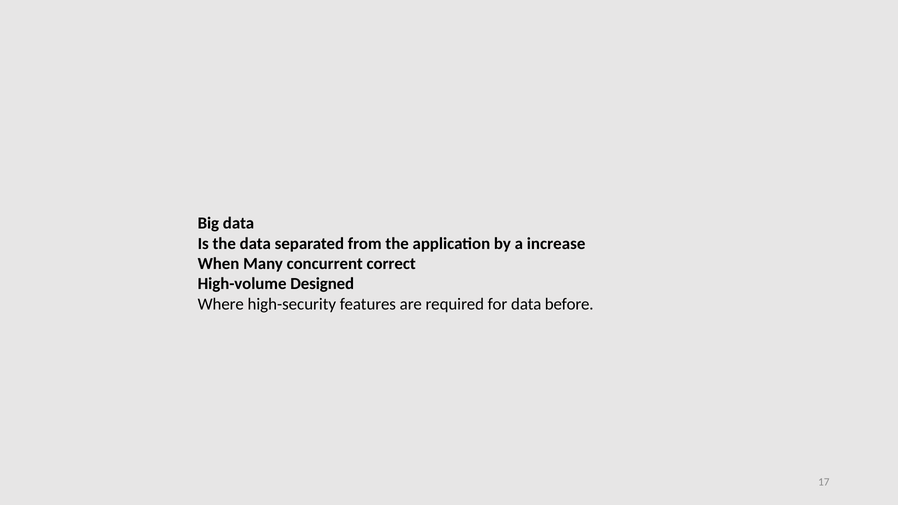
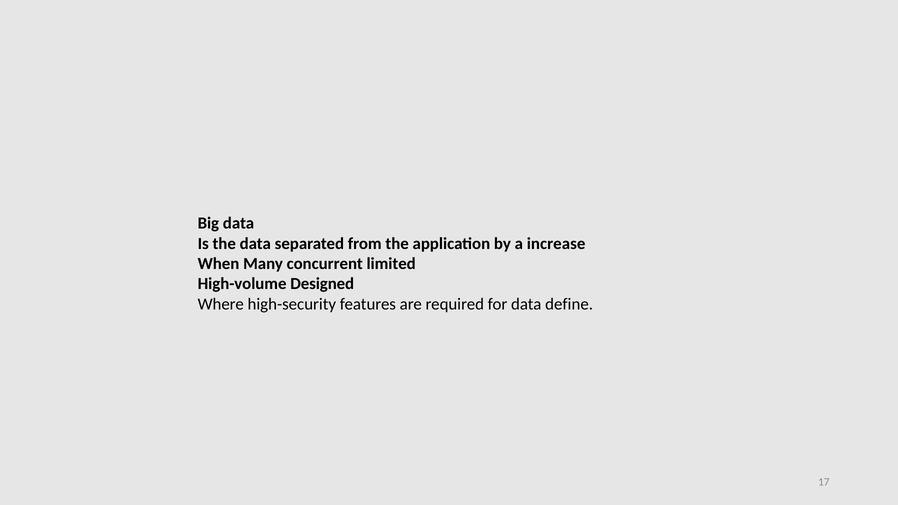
correct: correct -> limited
before: before -> define
